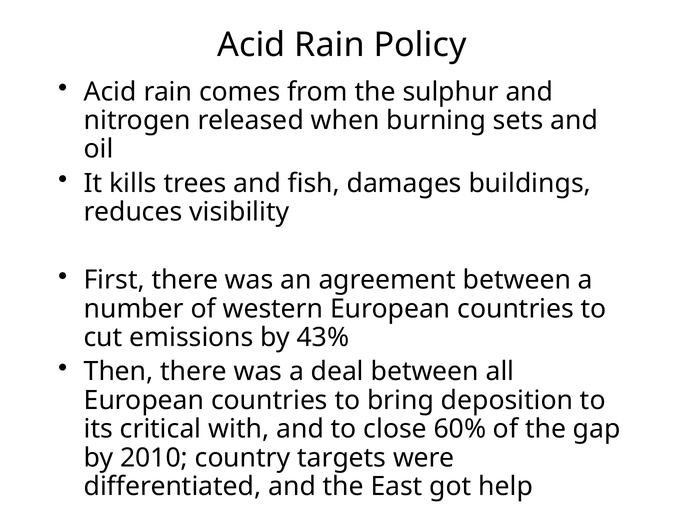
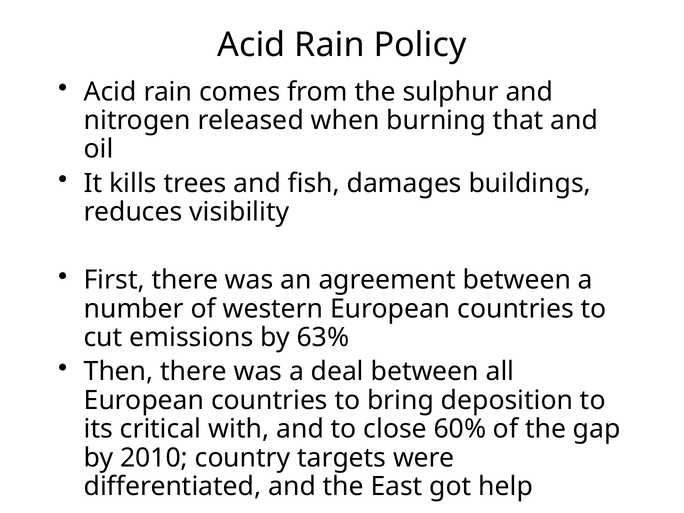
sets: sets -> that
43%: 43% -> 63%
